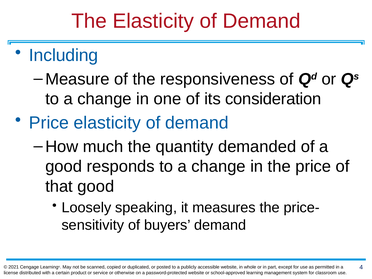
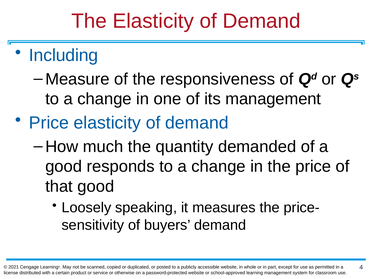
its consideration: consideration -> management
